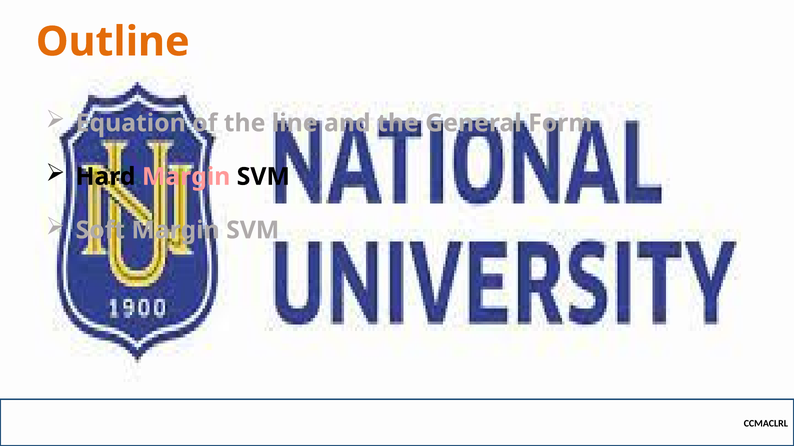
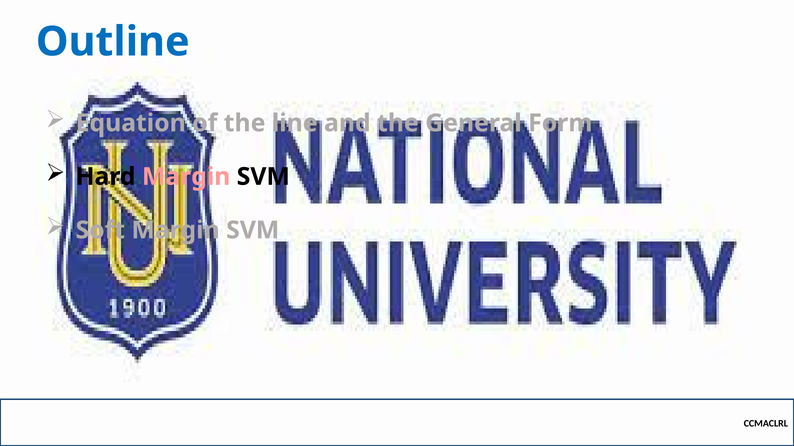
Outline colour: orange -> blue
